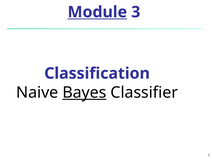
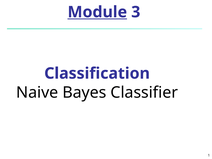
Bayes underline: present -> none
